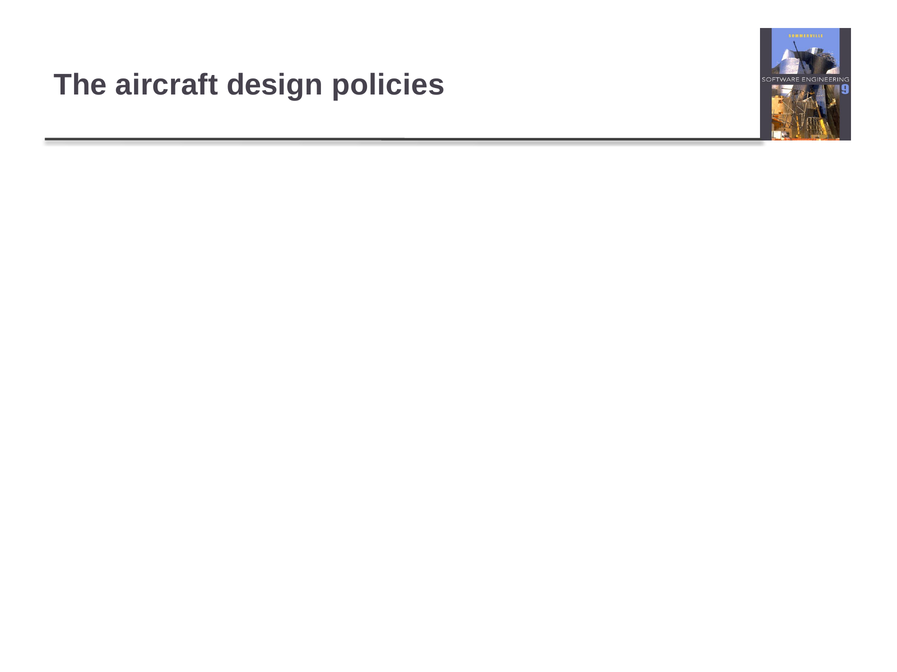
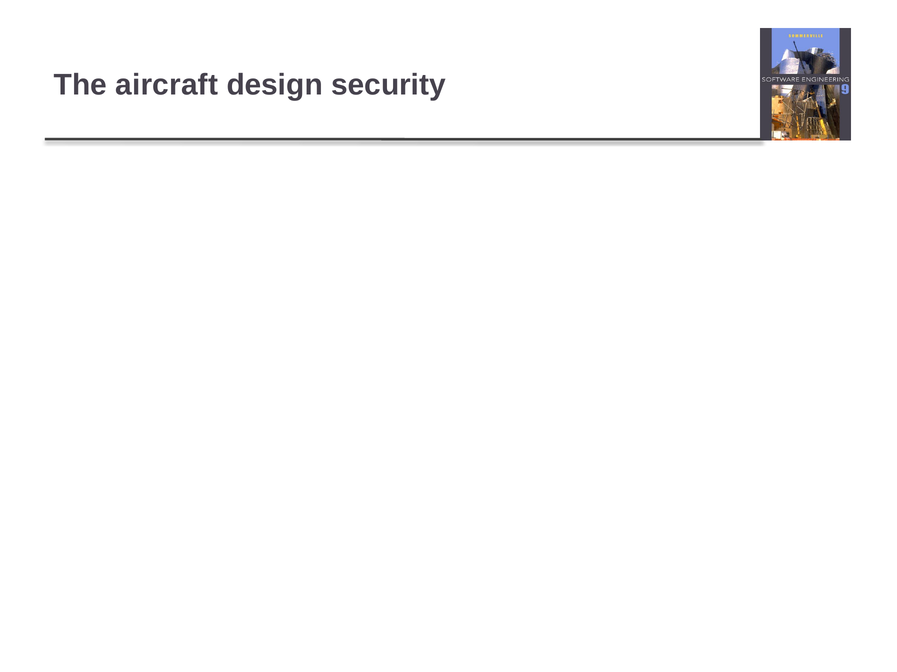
policies: policies -> security
